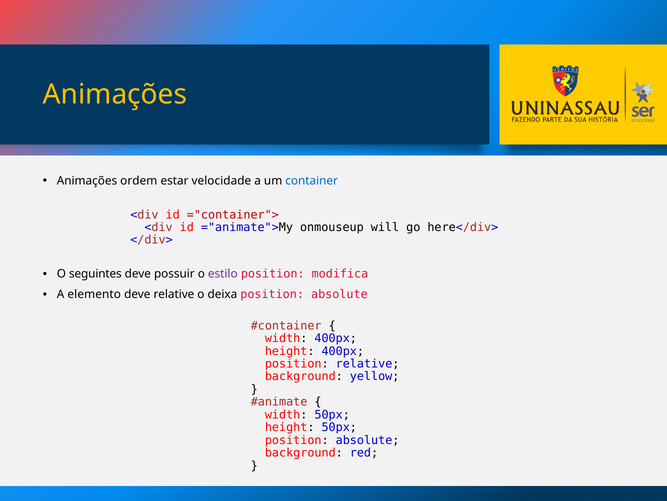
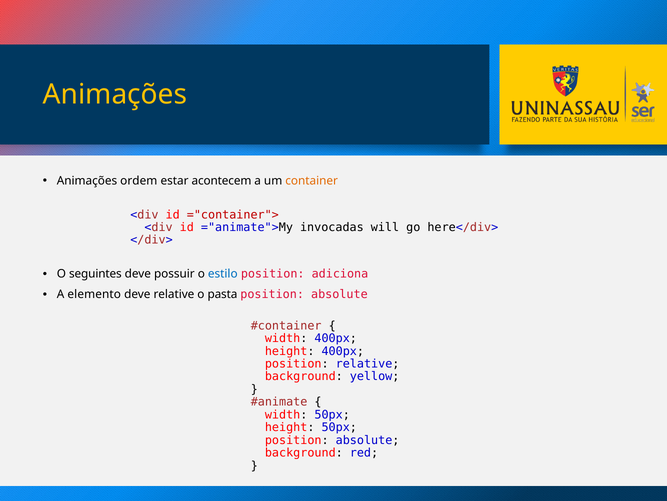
velocidade: velocidade -> acontecem
container colour: blue -> orange
onmouseup: onmouseup -> invocadas
estilo colour: purple -> blue
modifica: modifica -> adiciona
deixa: deixa -> pasta
